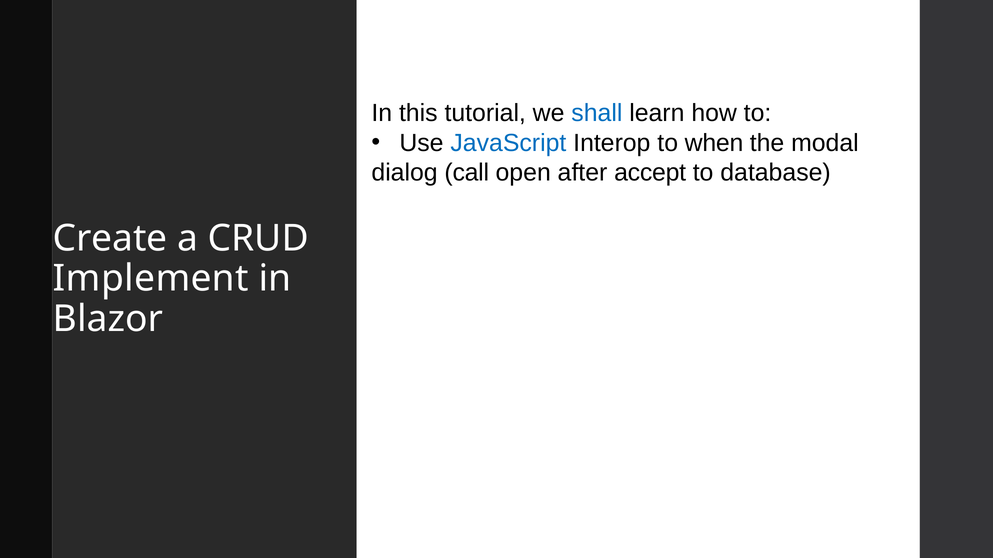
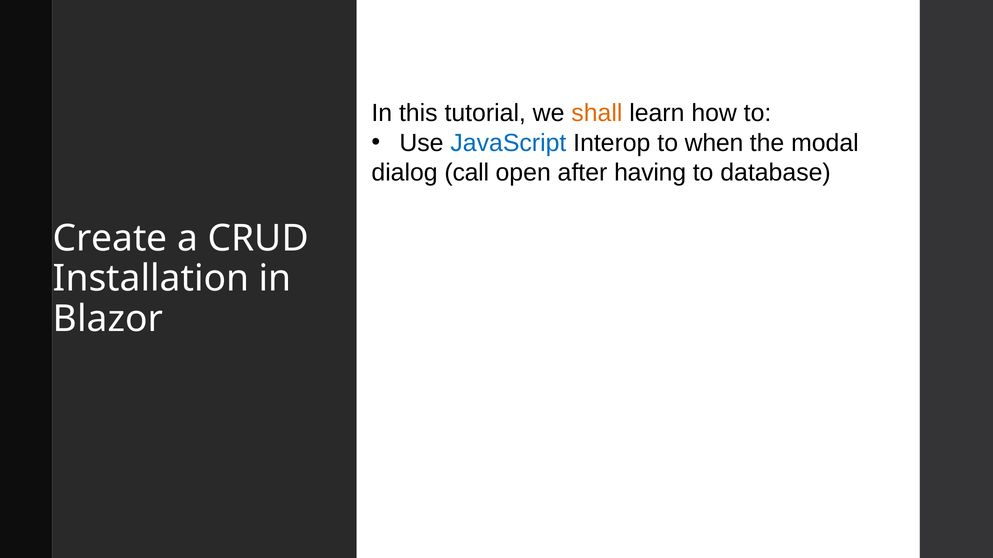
shall colour: blue -> orange
accept: accept -> having
Implement: Implement -> Installation
